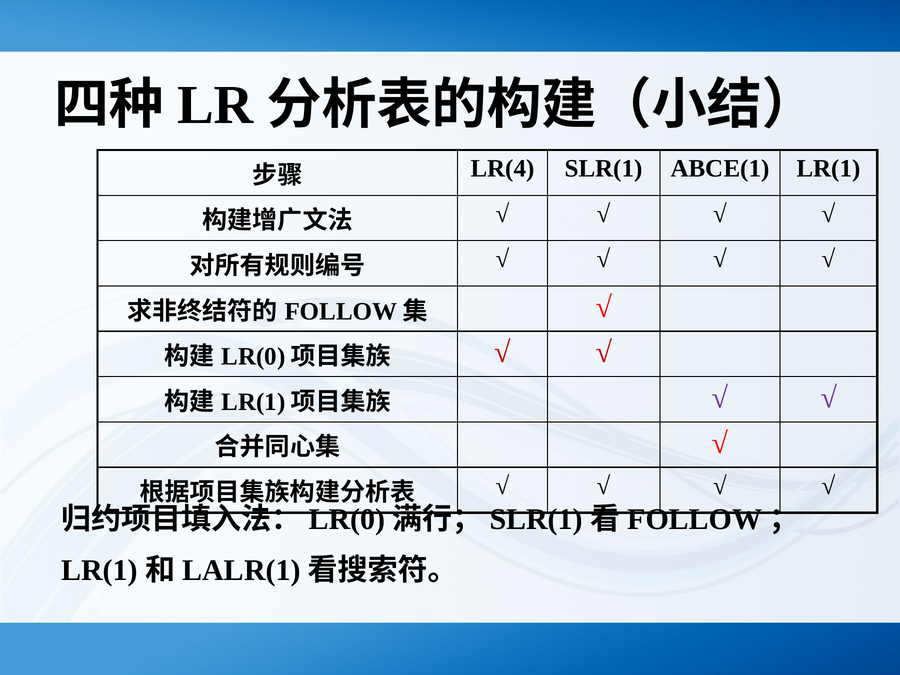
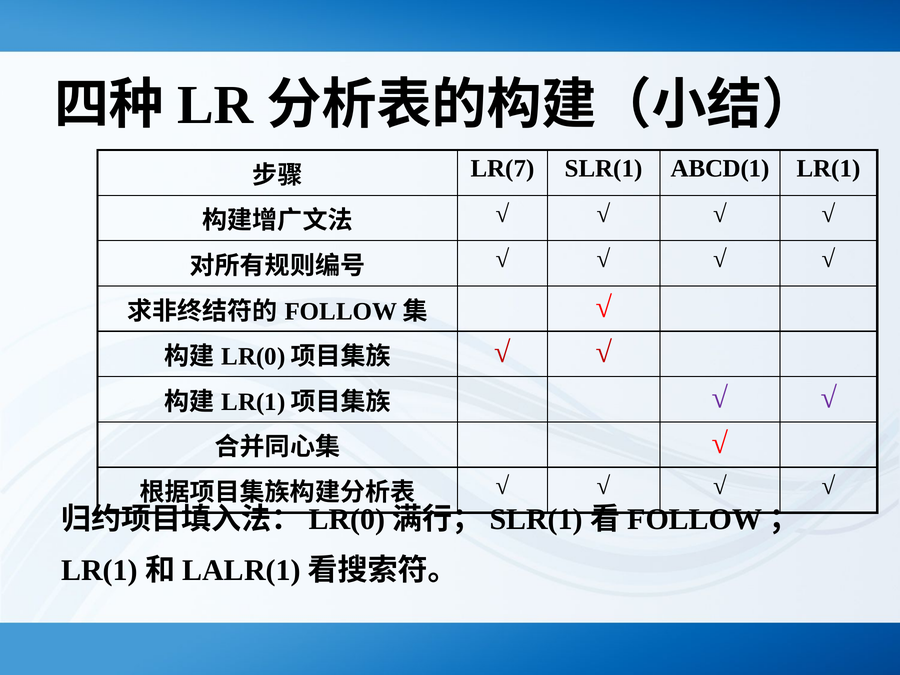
LR(4: LR(4 -> LR(7
ABCE(1: ABCE(1 -> ABCD(1
